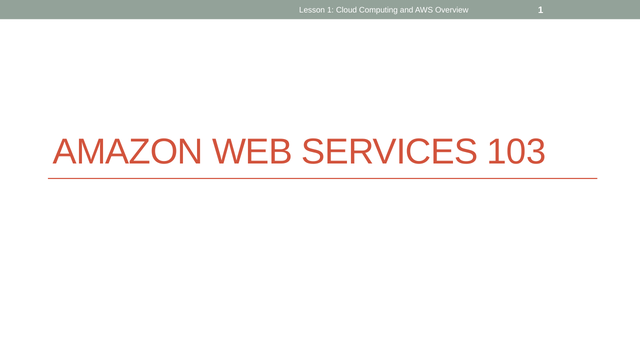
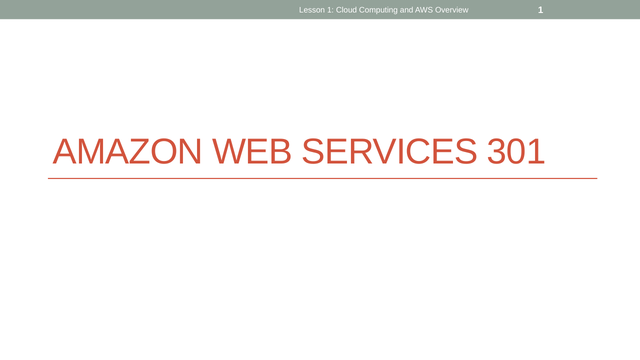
103: 103 -> 301
